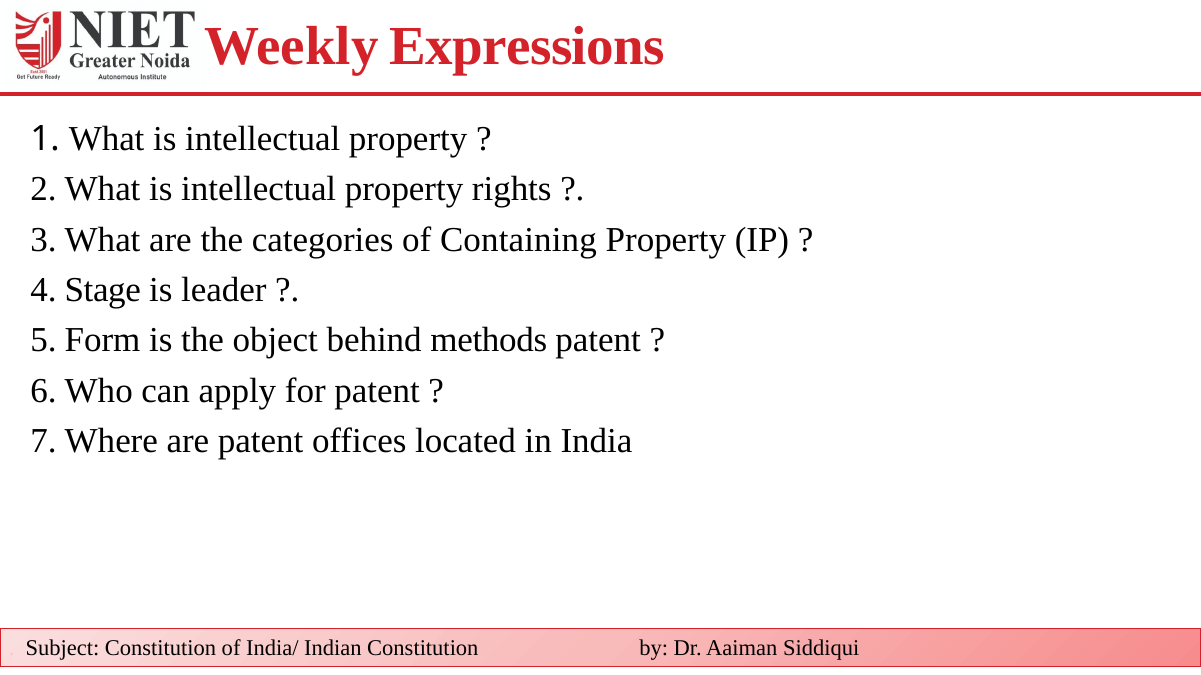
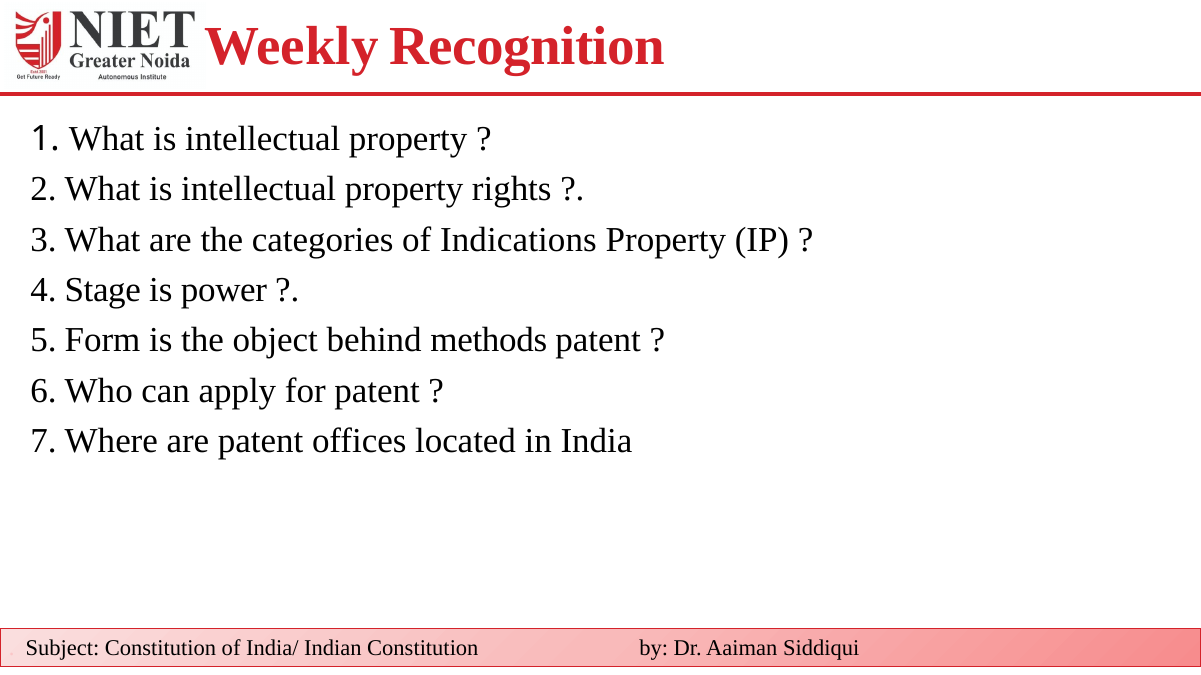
Expressions: Expressions -> Recognition
Containing: Containing -> Indications
leader: leader -> power
